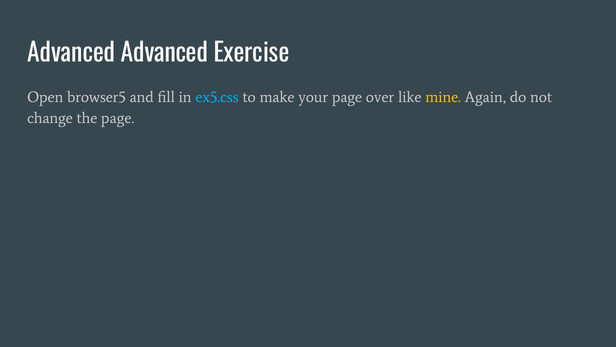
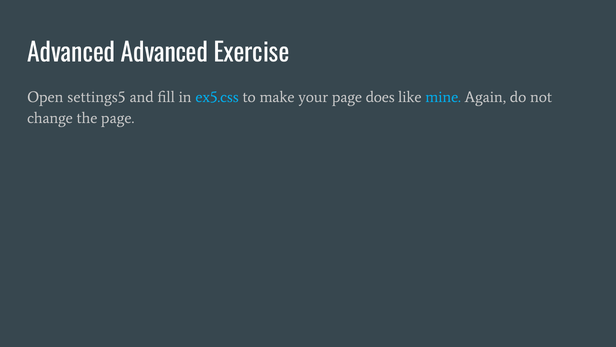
browser5: browser5 -> settings5
over: over -> does
mine colour: yellow -> light blue
